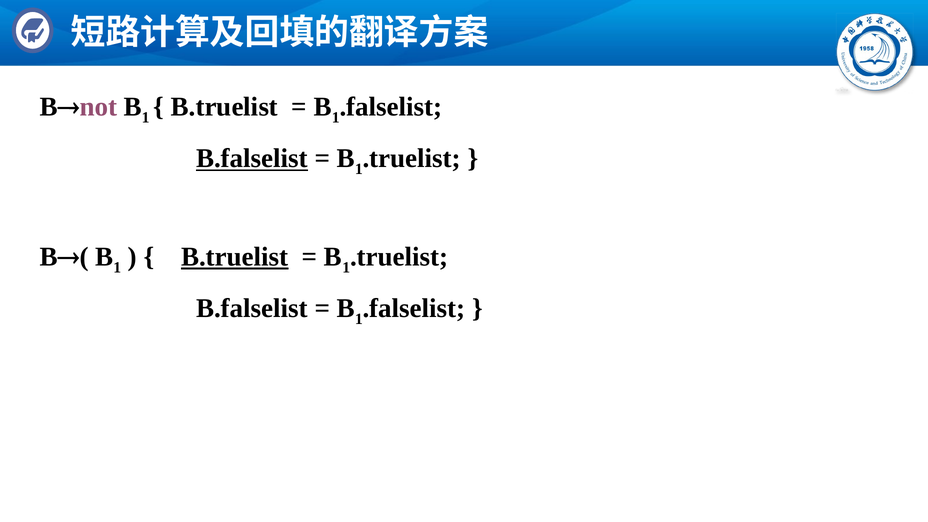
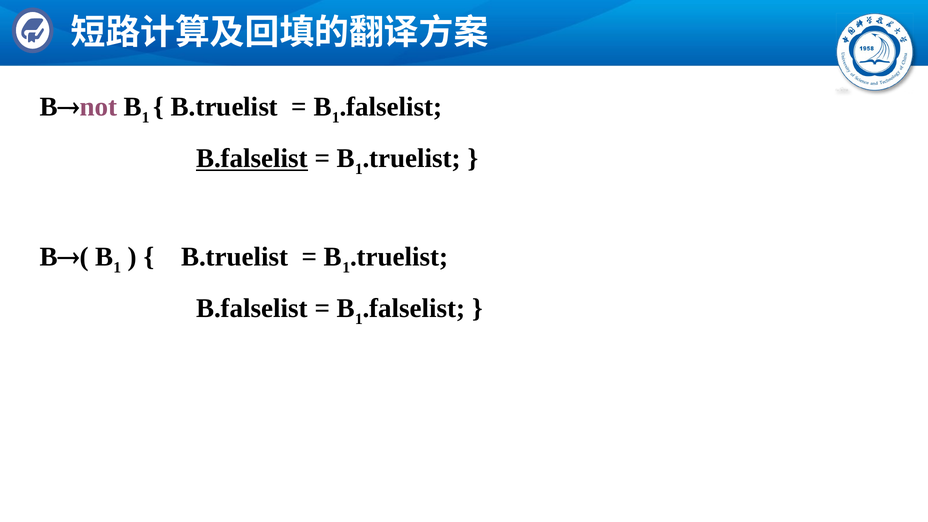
B.truelist at (235, 257) underline: present -> none
